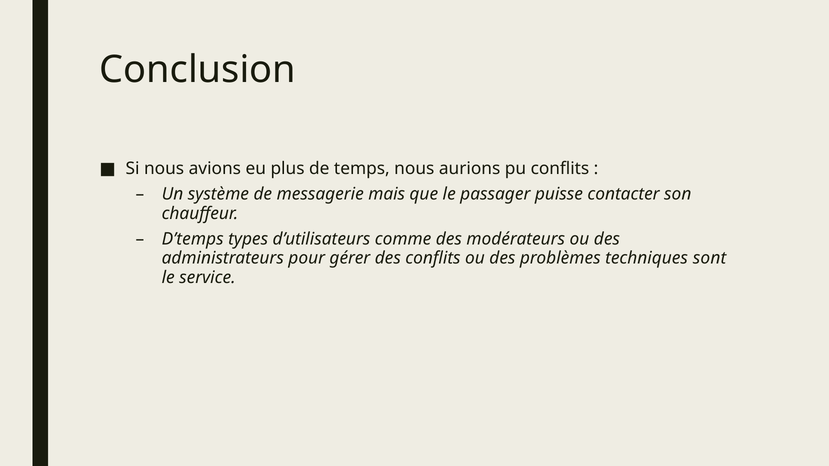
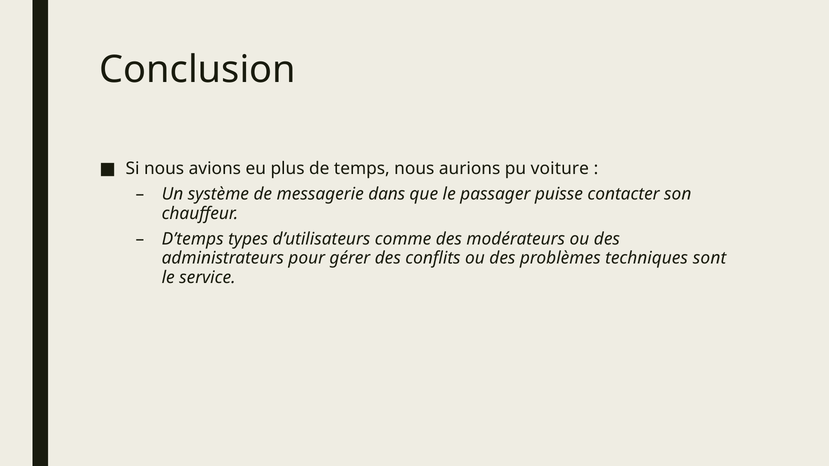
pu conflits: conflits -> voiture
mais: mais -> dans
